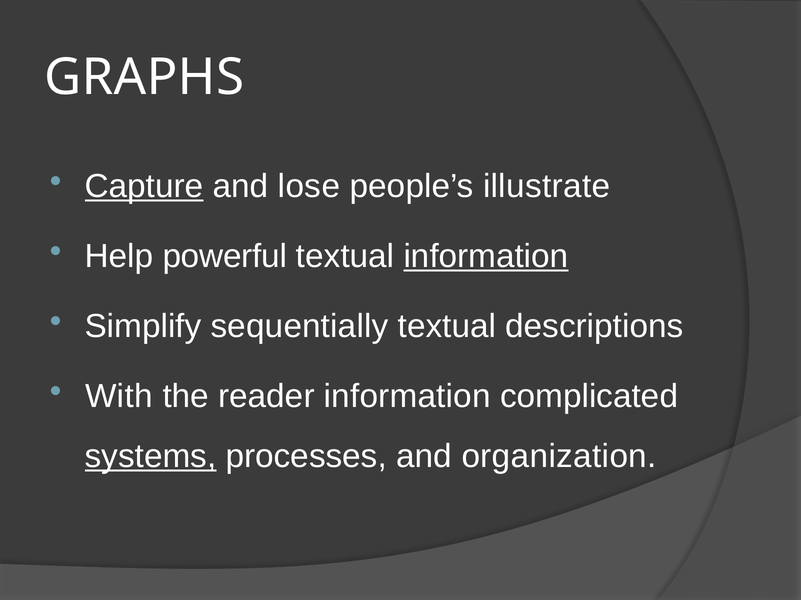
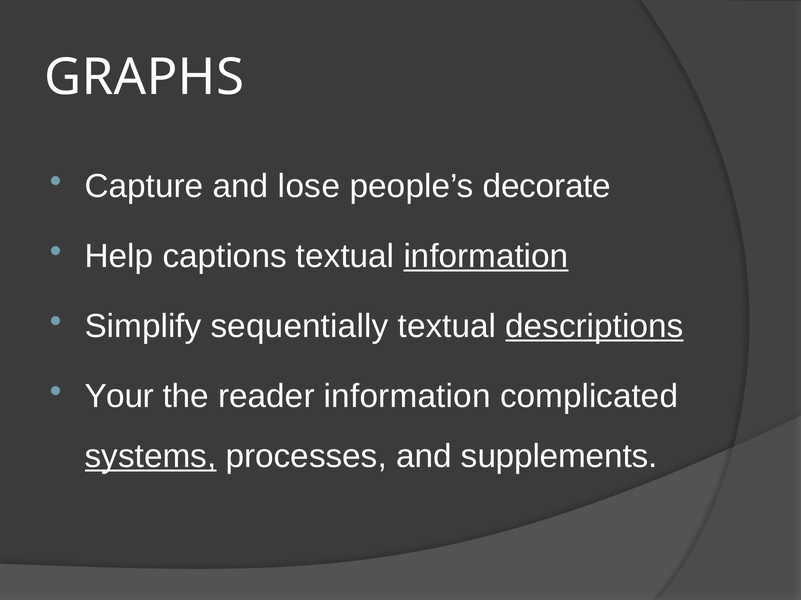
Capture underline: present -> none
illustrate: illustrate -> decorate
powerful: powerful -> captions
descriptions underline: none -> present
With: With -> Your
organization: organization -> supplements
